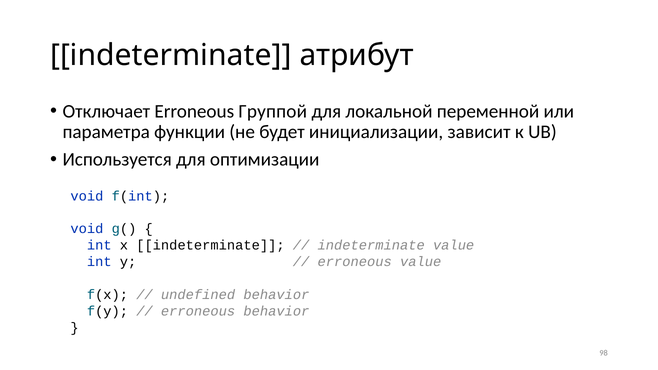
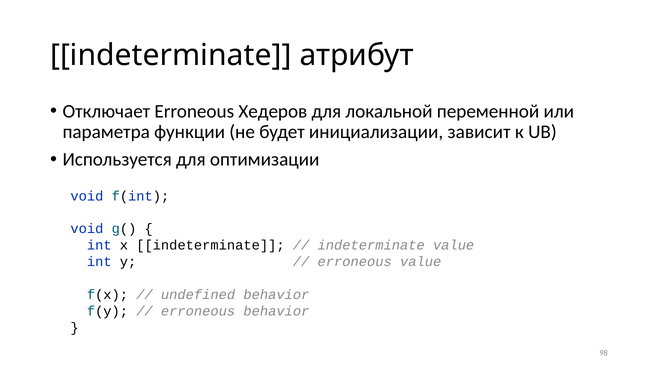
Группой: Группой -> Хедеров
